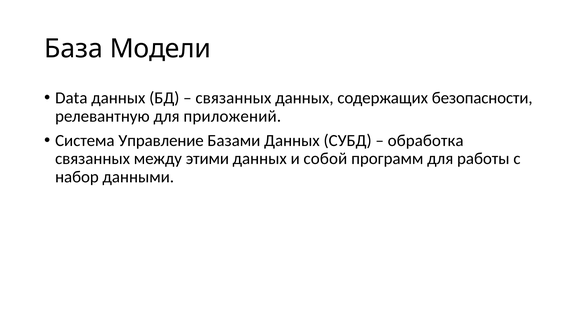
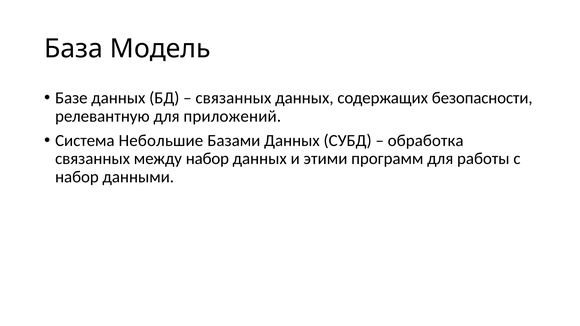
Модели: Модели -> Модель
Data: Data -> Базе
Управление: Управление -> Небольшие
между этими: этими -> набор
собой: собой -> этими
